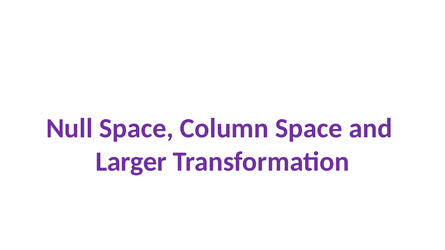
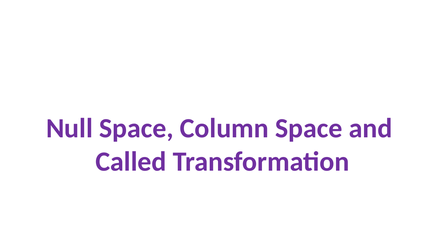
Larger: Larger -> Called
